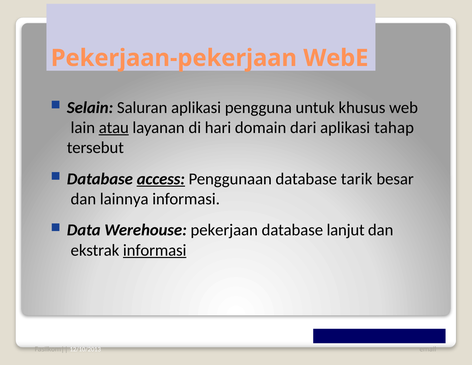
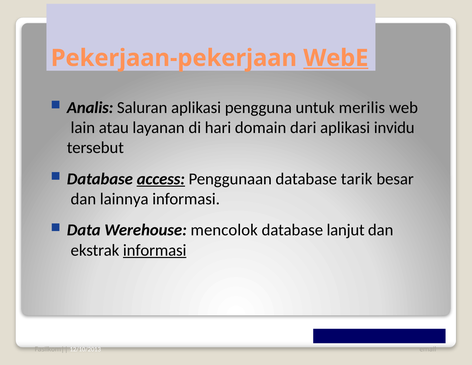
WebE underline: none -> present
Selain: Selain -> Analis
khusus: khusus -> merilis
atau underline: present -> none
tahap: tahap -> invidu
pekerjaan: pekerjaan -> mencolok
